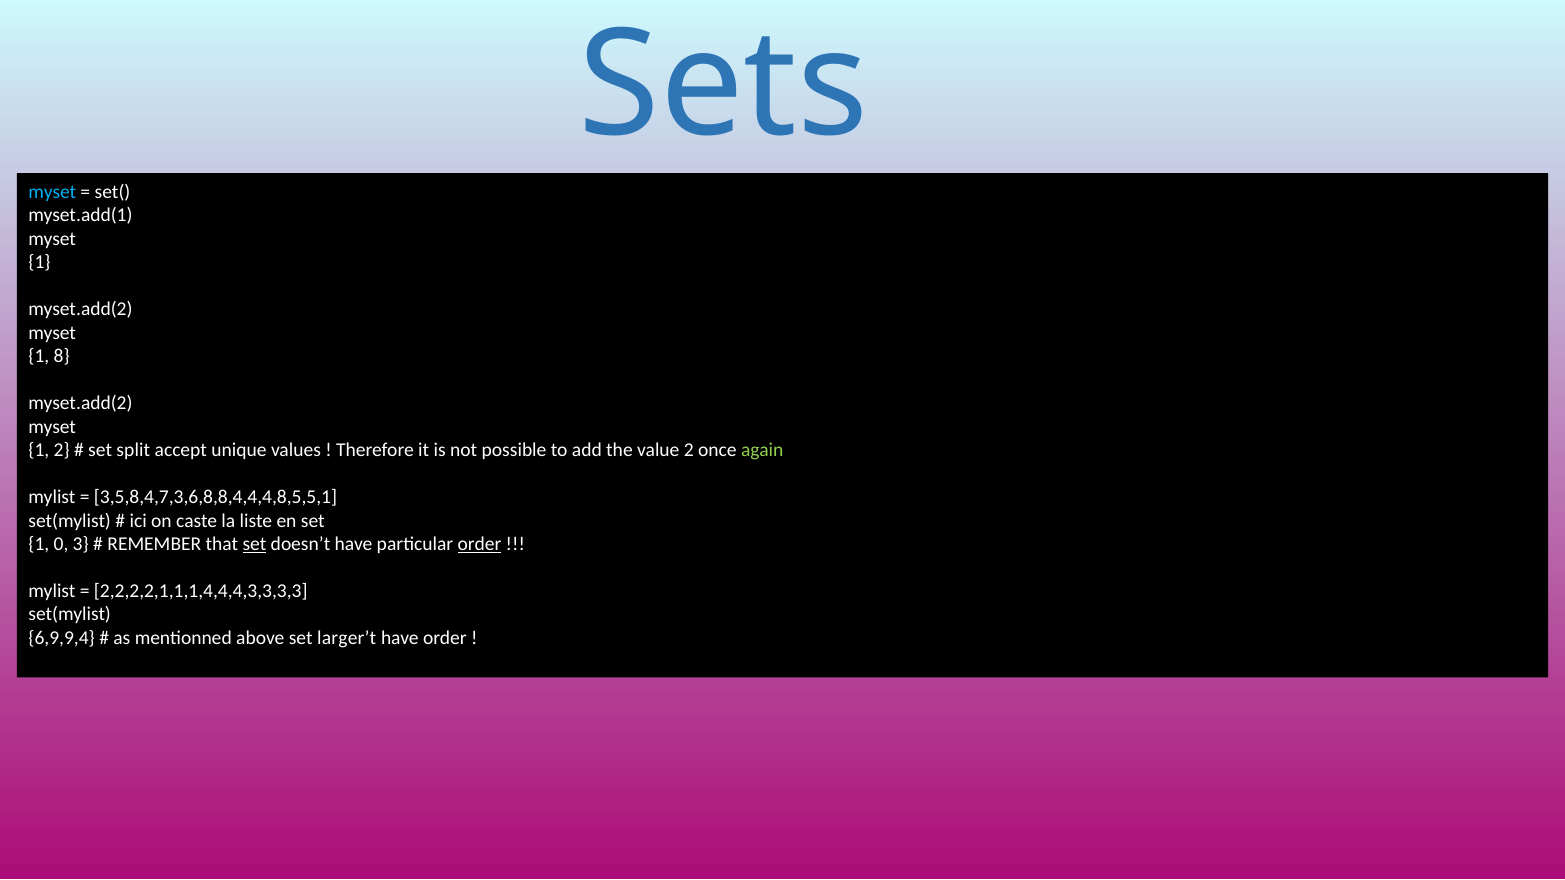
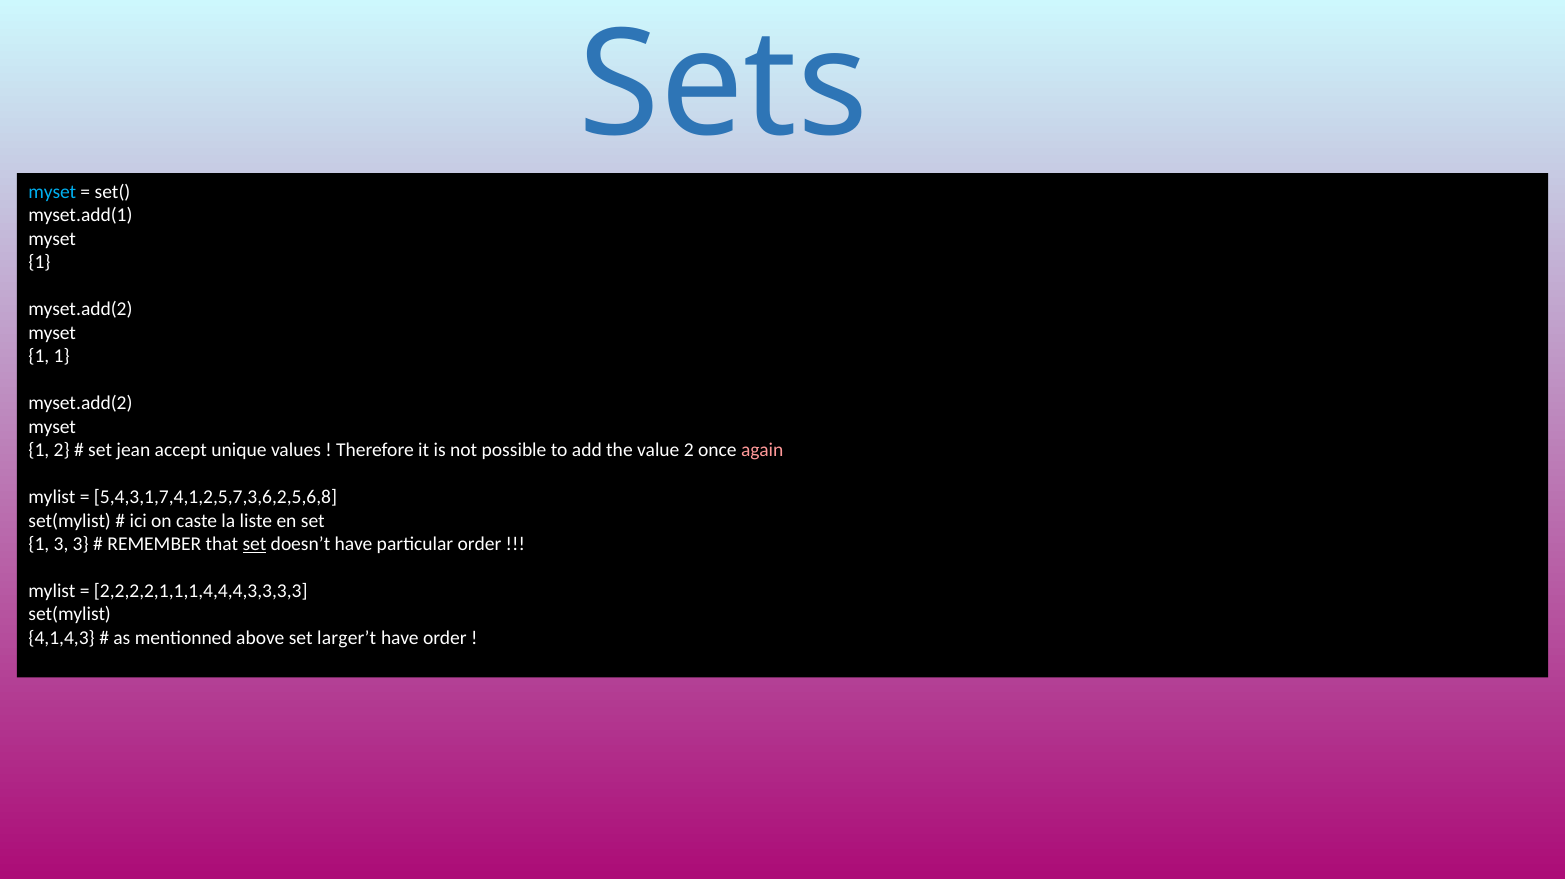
1 8: 8 -> 1
split: split -> jean
again colour: light green -> pink
3,5,8,4,7,3,6,8,8,4,4,4,8,5,5,1: 3,5,8,4,7,3,6,8,8,4,4,4,8,5,5,1 -> 5,4,3,1,7,4,1,2,5,7,3,6,2,5,6,8
1 0: 0 -> 3
order at (479, 544) underline: present -> none
6,9,9,4: 6,9,9,4 -> 4,1,4,3
